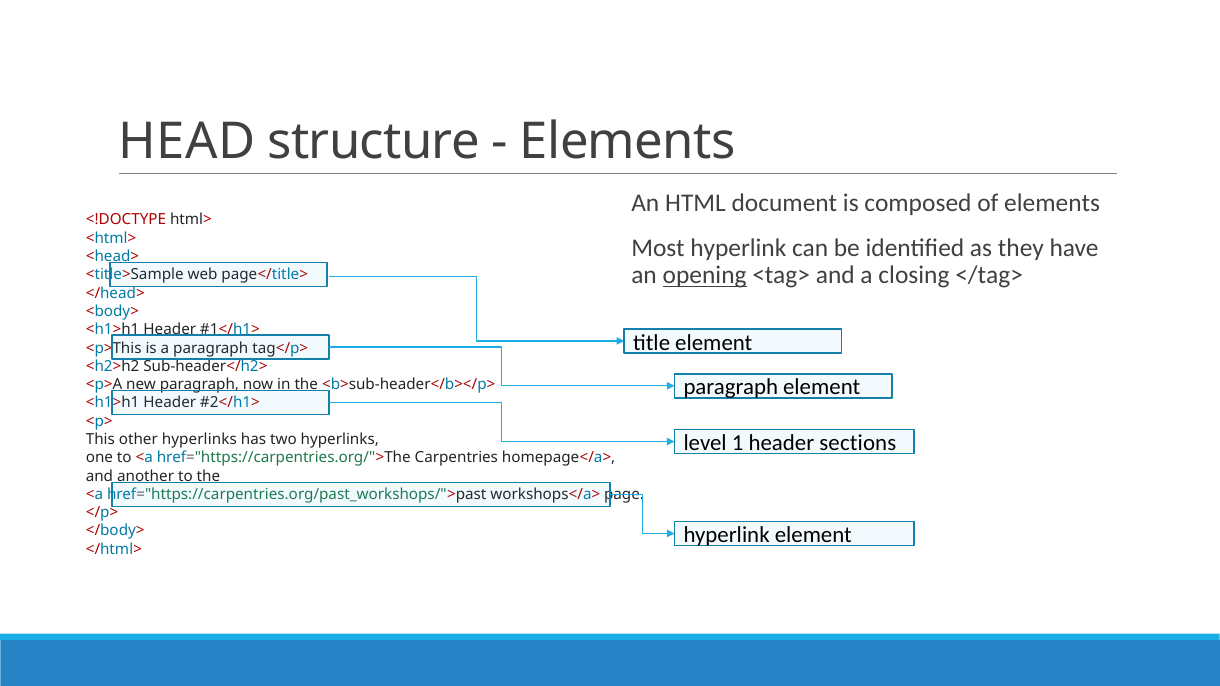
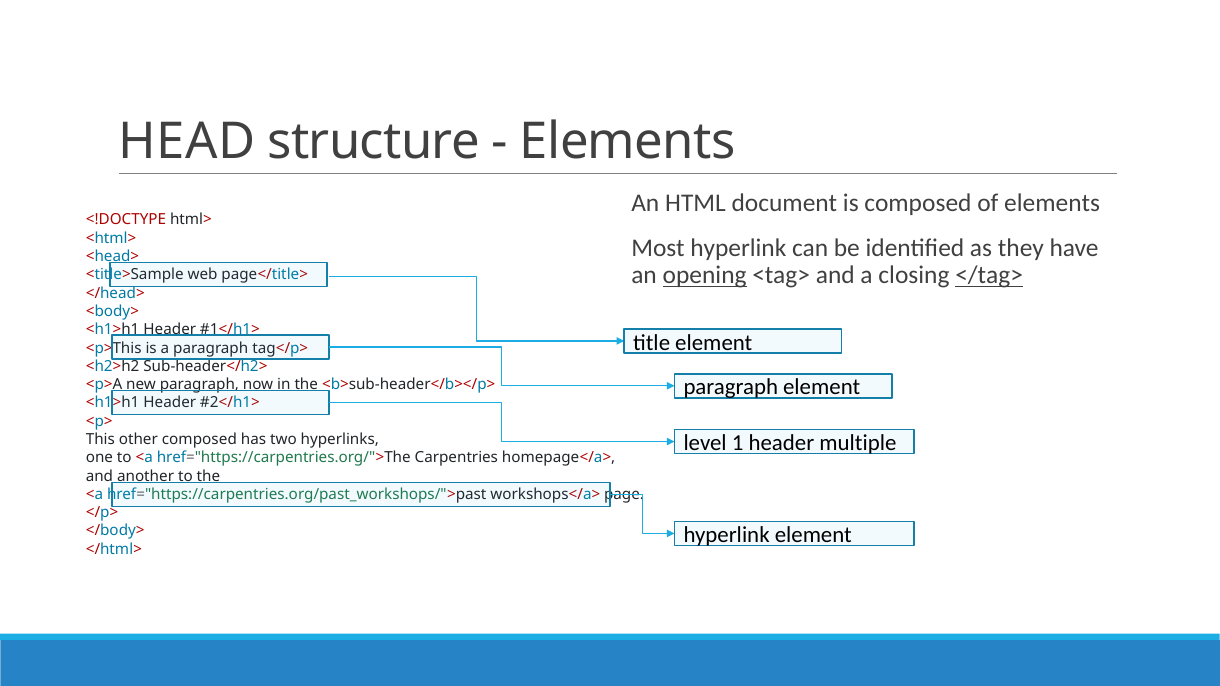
</tag> underline: none -> present
sections: sections -> multiple
other hyperlinks: hyperlinks -> composed
